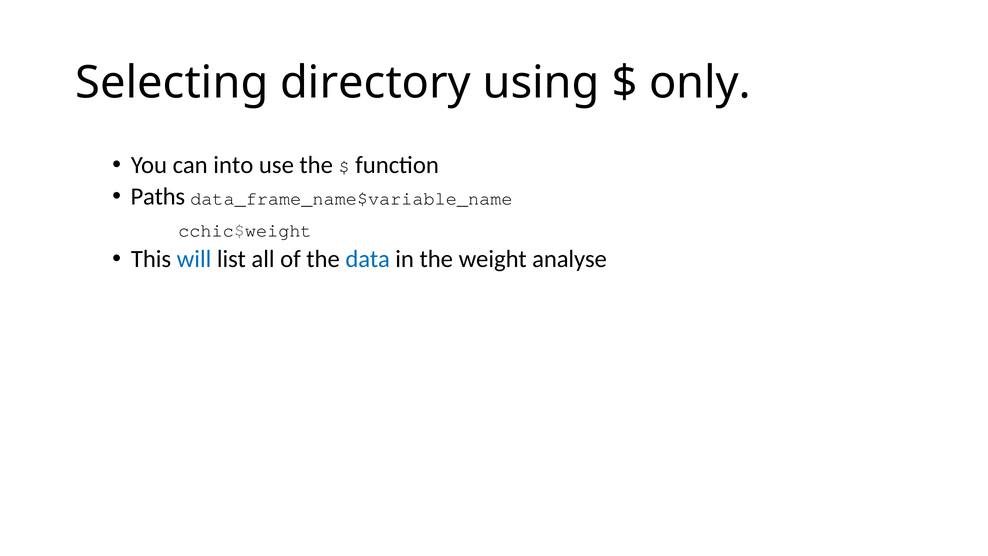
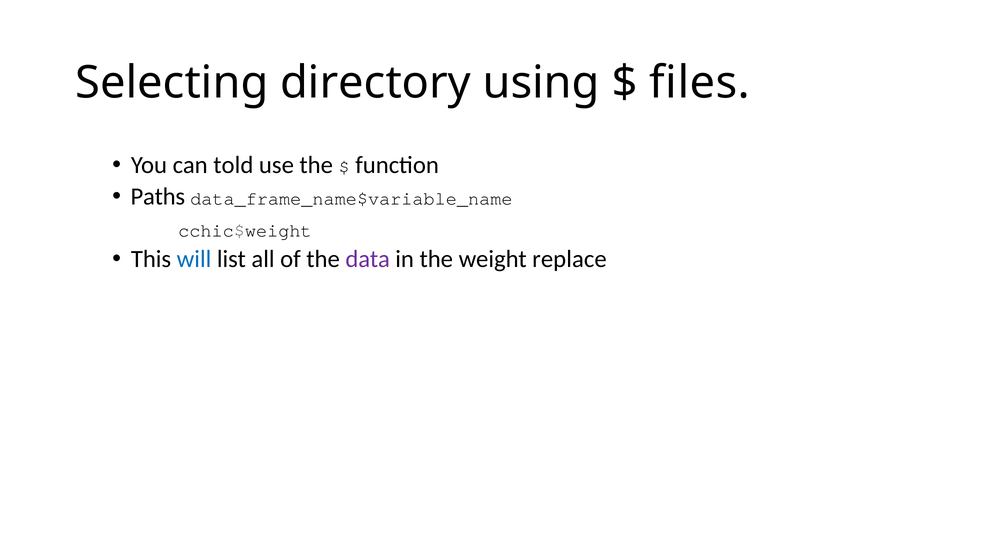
only: only -> files
into: into -> told
data colour: blue -> purple
analyse: analyse -> replace
